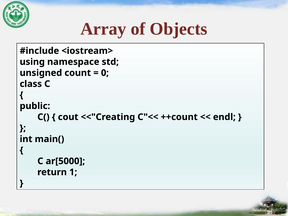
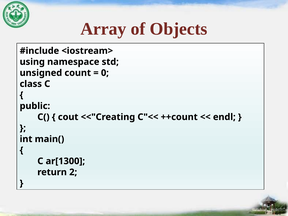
ar[5000: ar[5000 -> ar[1300
1: 1 -> 2
